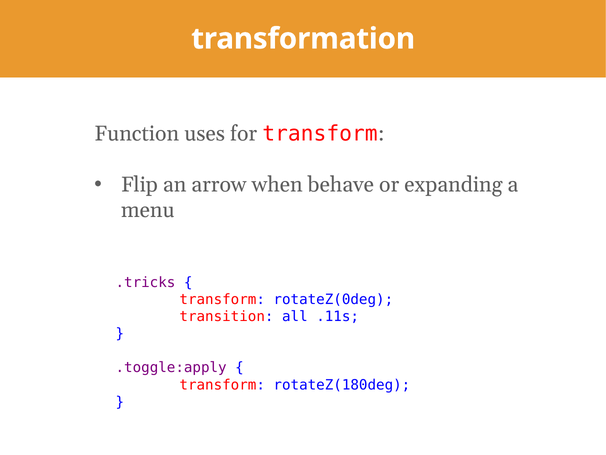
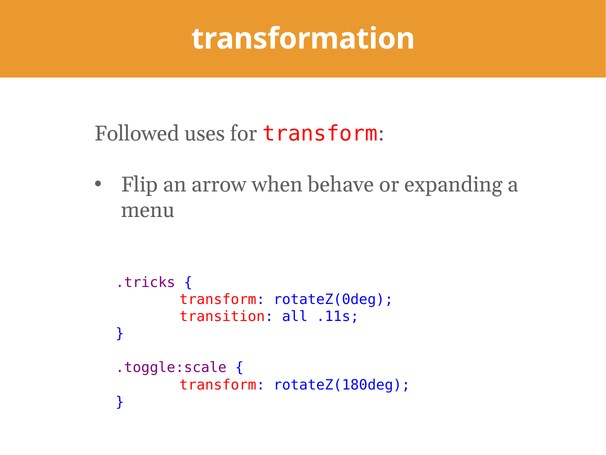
Function: Function -> Followed
.toggle:apply: .toggle:apply -> .toggle:scale
